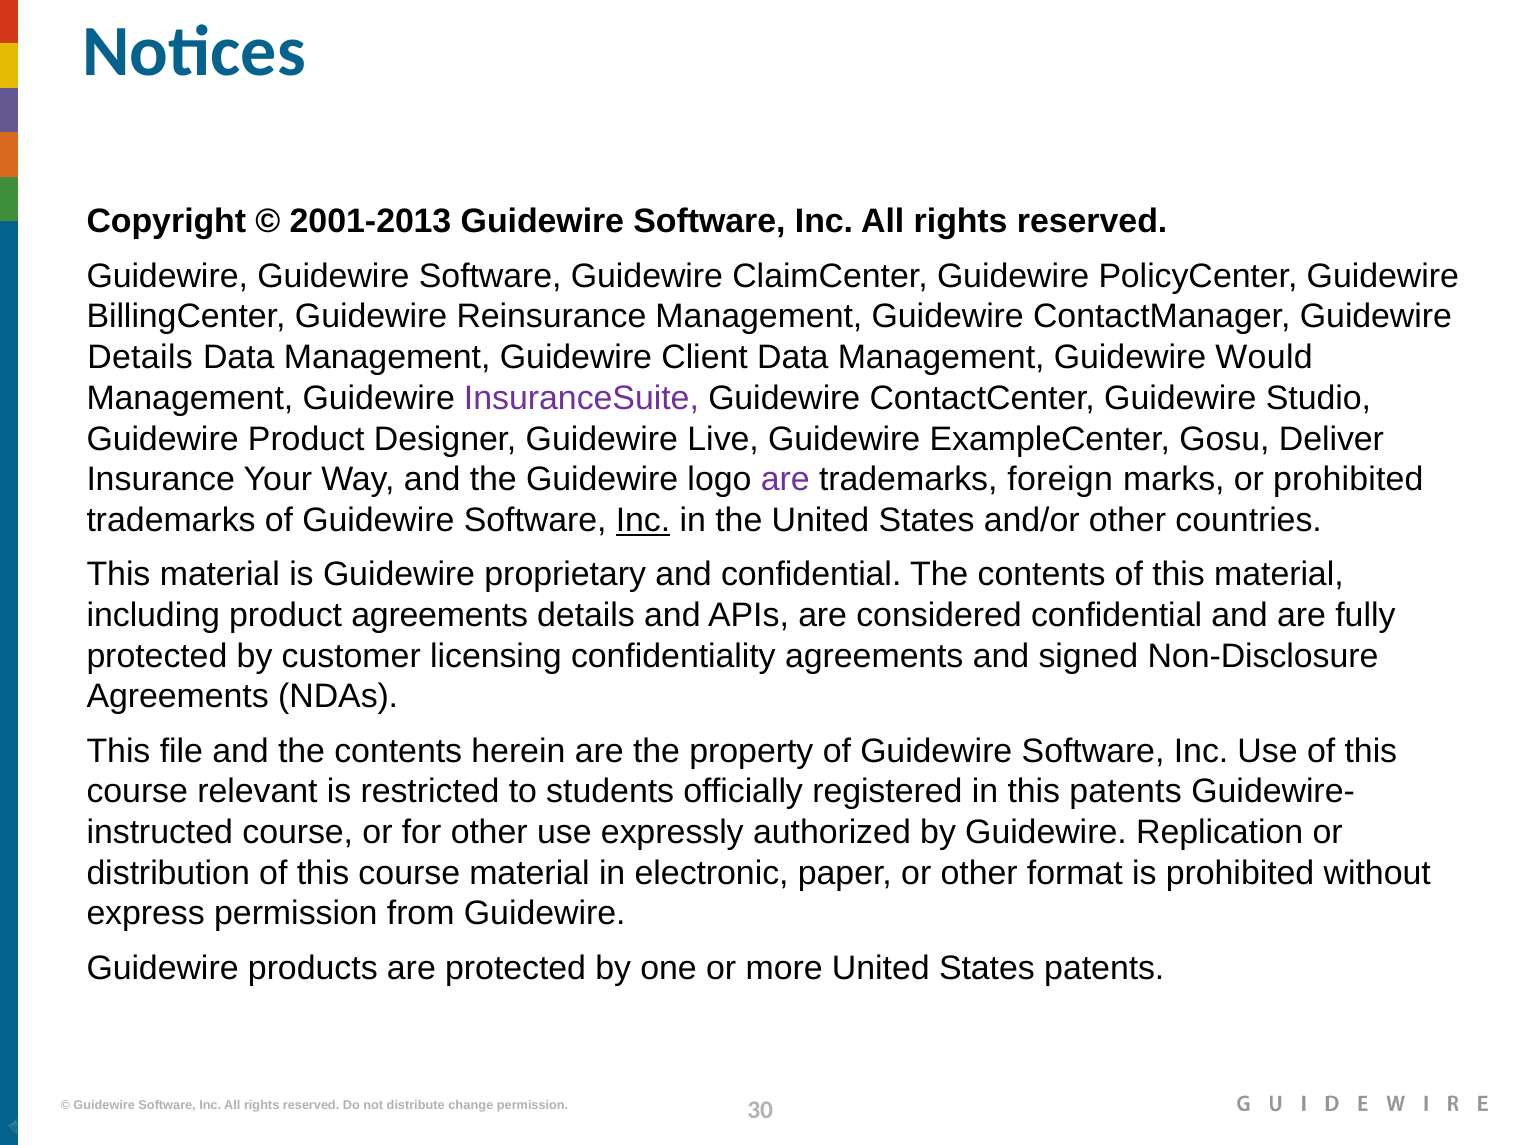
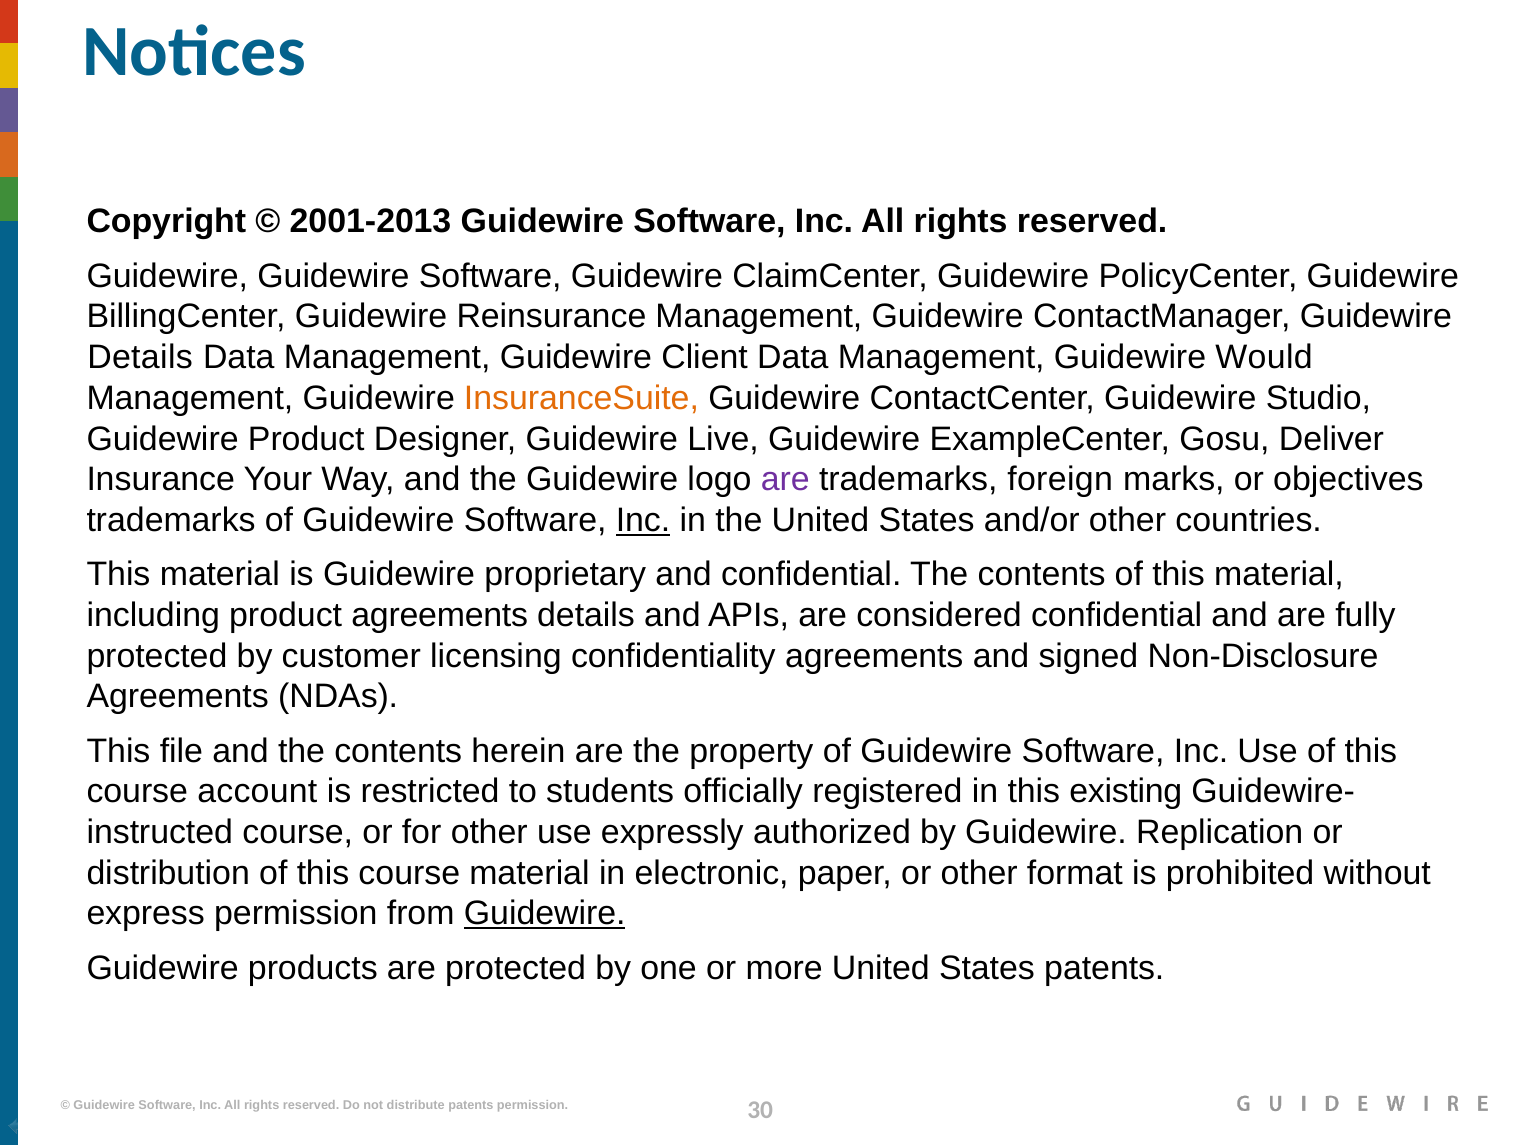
InsuranceSuite colour: purple -> orange
or prohibited: prohibited -> objectives
relevant: relevant -> account
this patents: patents -> existing
Guidewire at (545, 913) underline: none -> present
change at (471, 1105): change -> patents
